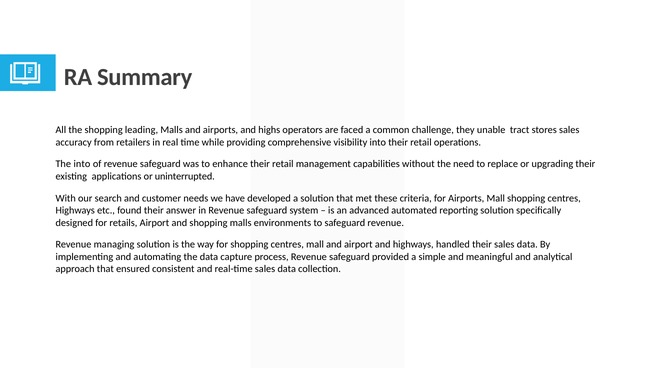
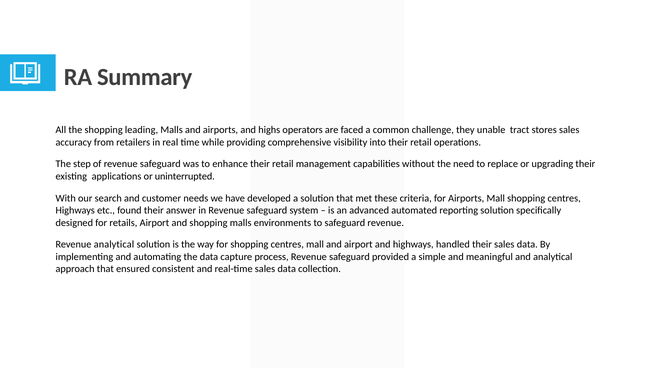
The into: into -> step
Revenue managing: managing -> analytical
